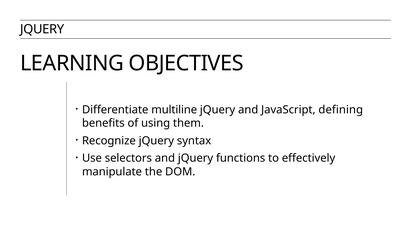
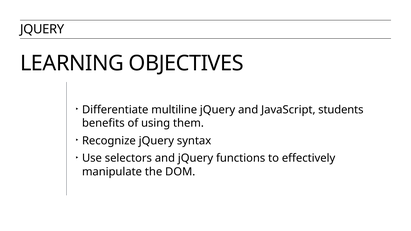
defining: defining -> students
